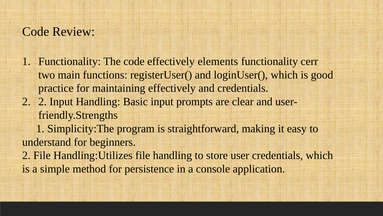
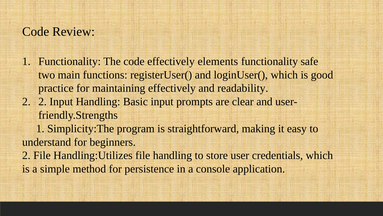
cerr: cerr -> safe
and credentials: credentials -> readability
